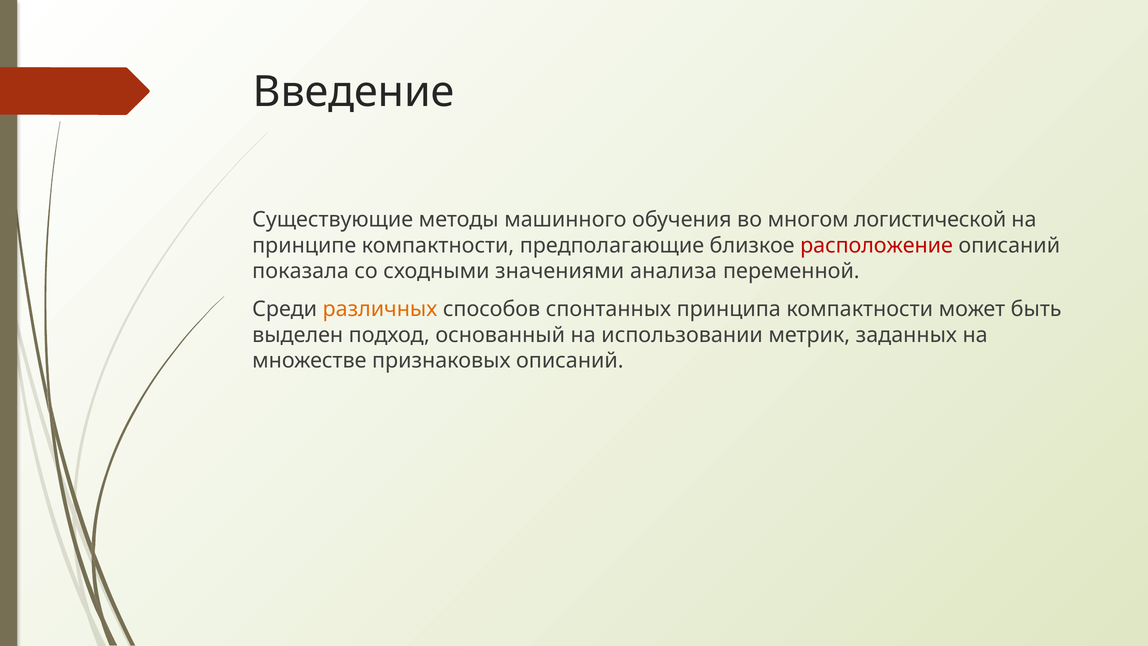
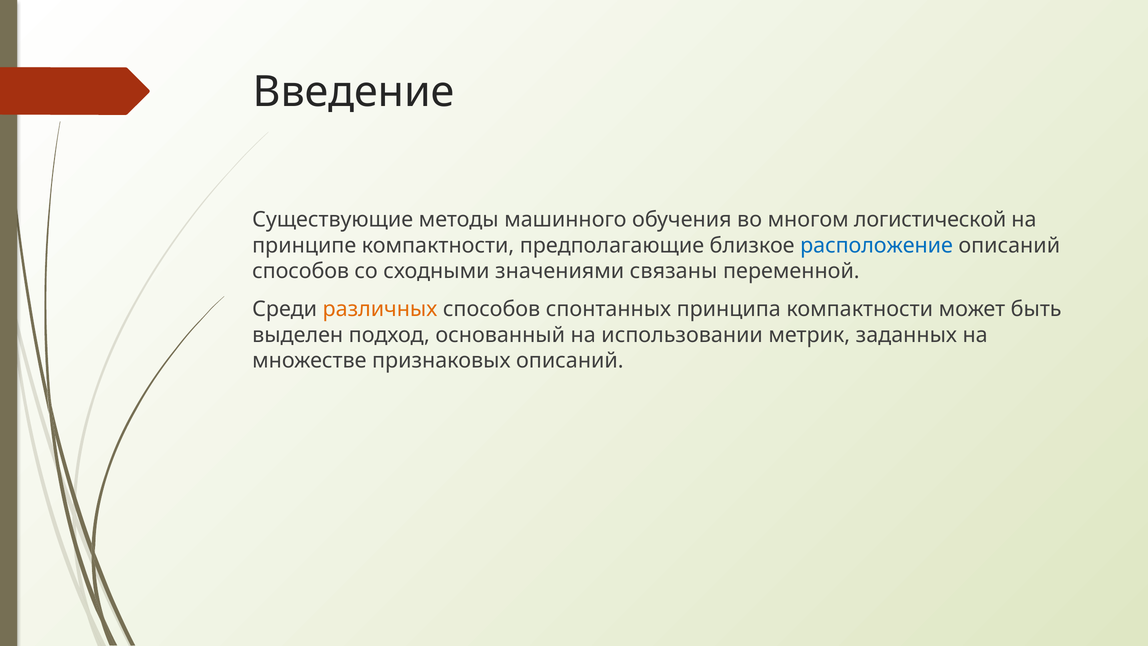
расположение colour: red -> blue
показала at (301, 271): показала -> способов
анализа: анализа -> связаны
